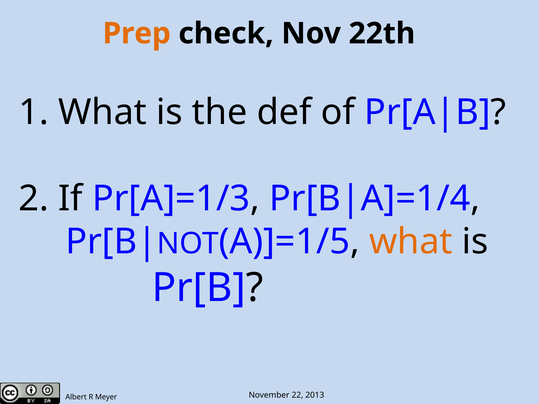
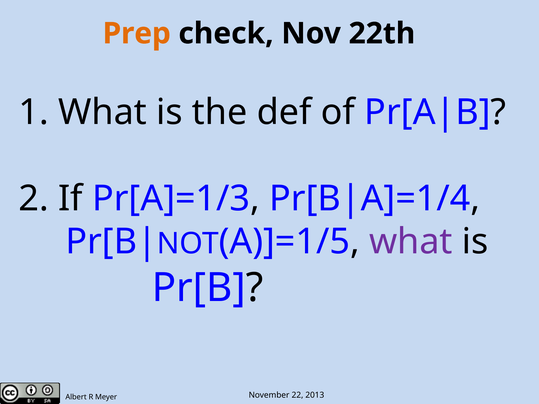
what at (411, 242) colour: orange -> purple
